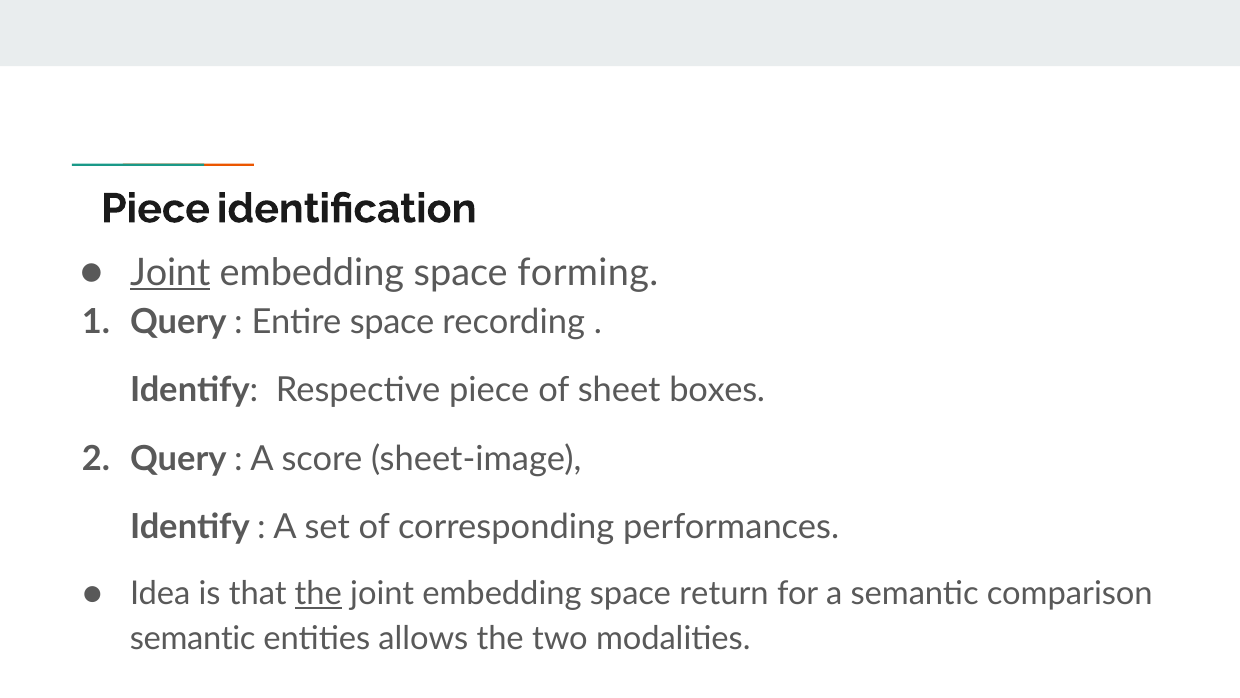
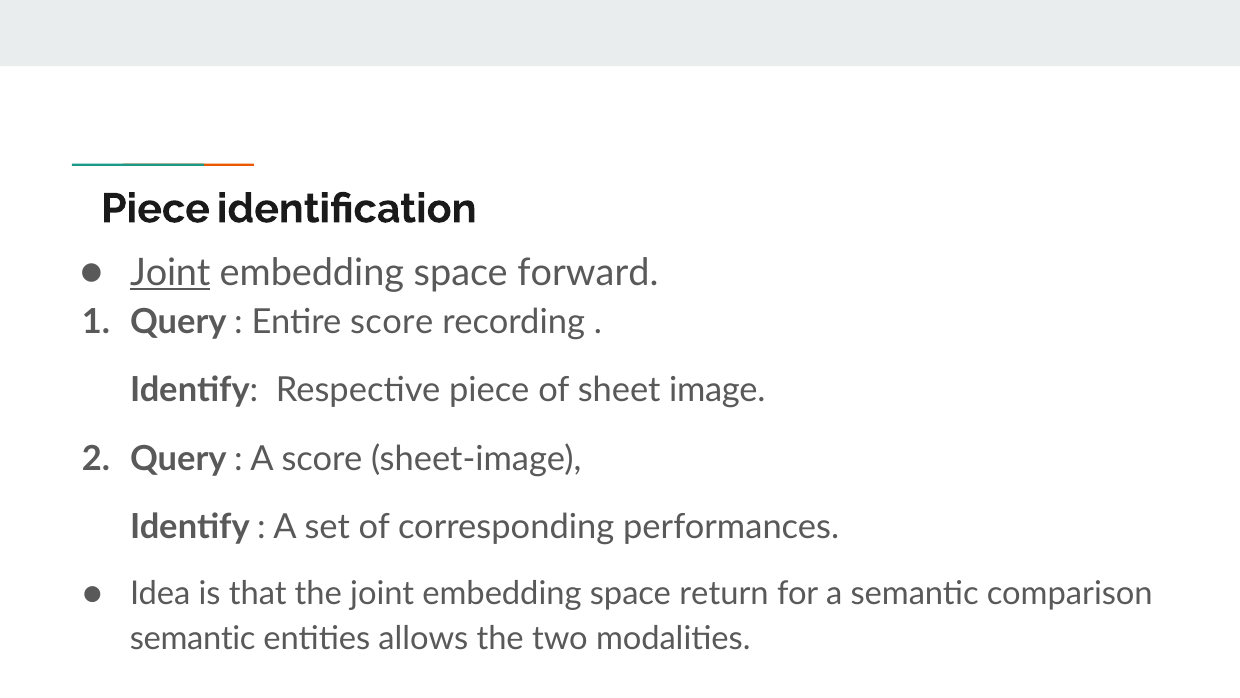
forming: forming -> forward
Entire space: space -> score
boxes: boxes -> image
the at (318, 593) underline: present -> none
